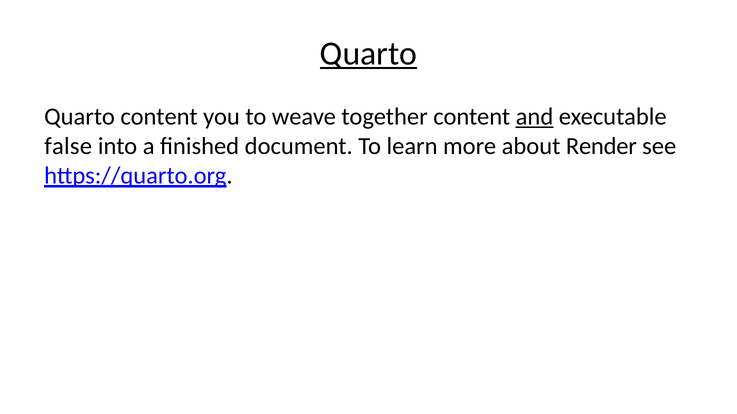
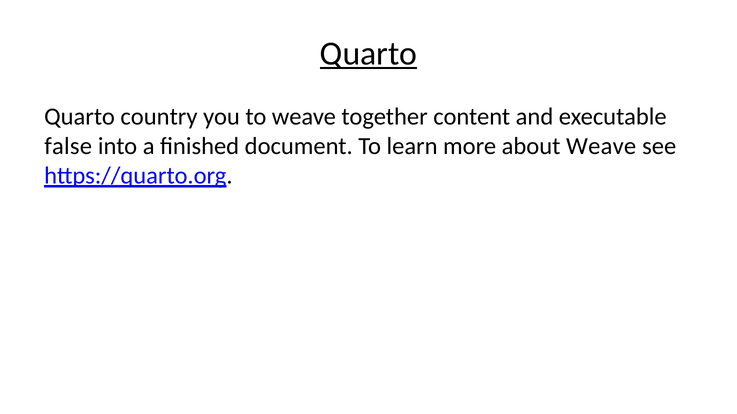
Quarto content: content -> country
and underline: present -> none
about Render: Render -> Weave
